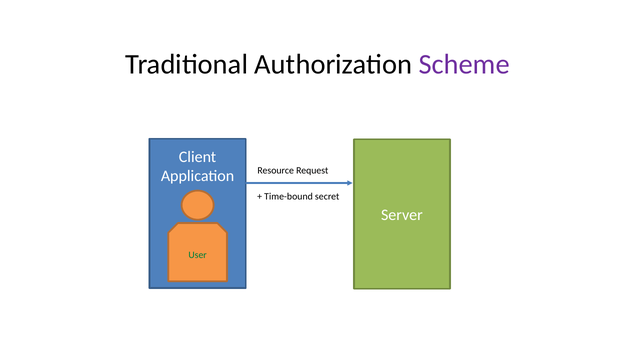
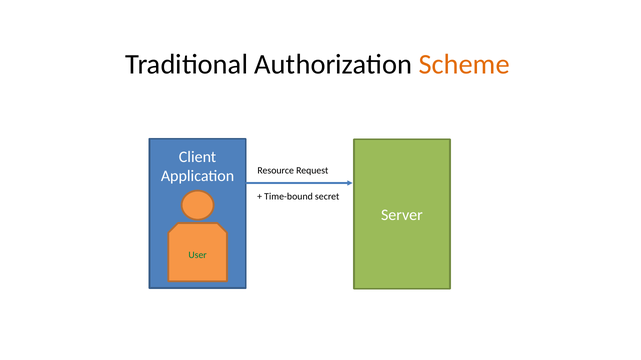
Scheme colour: purple -> orange
